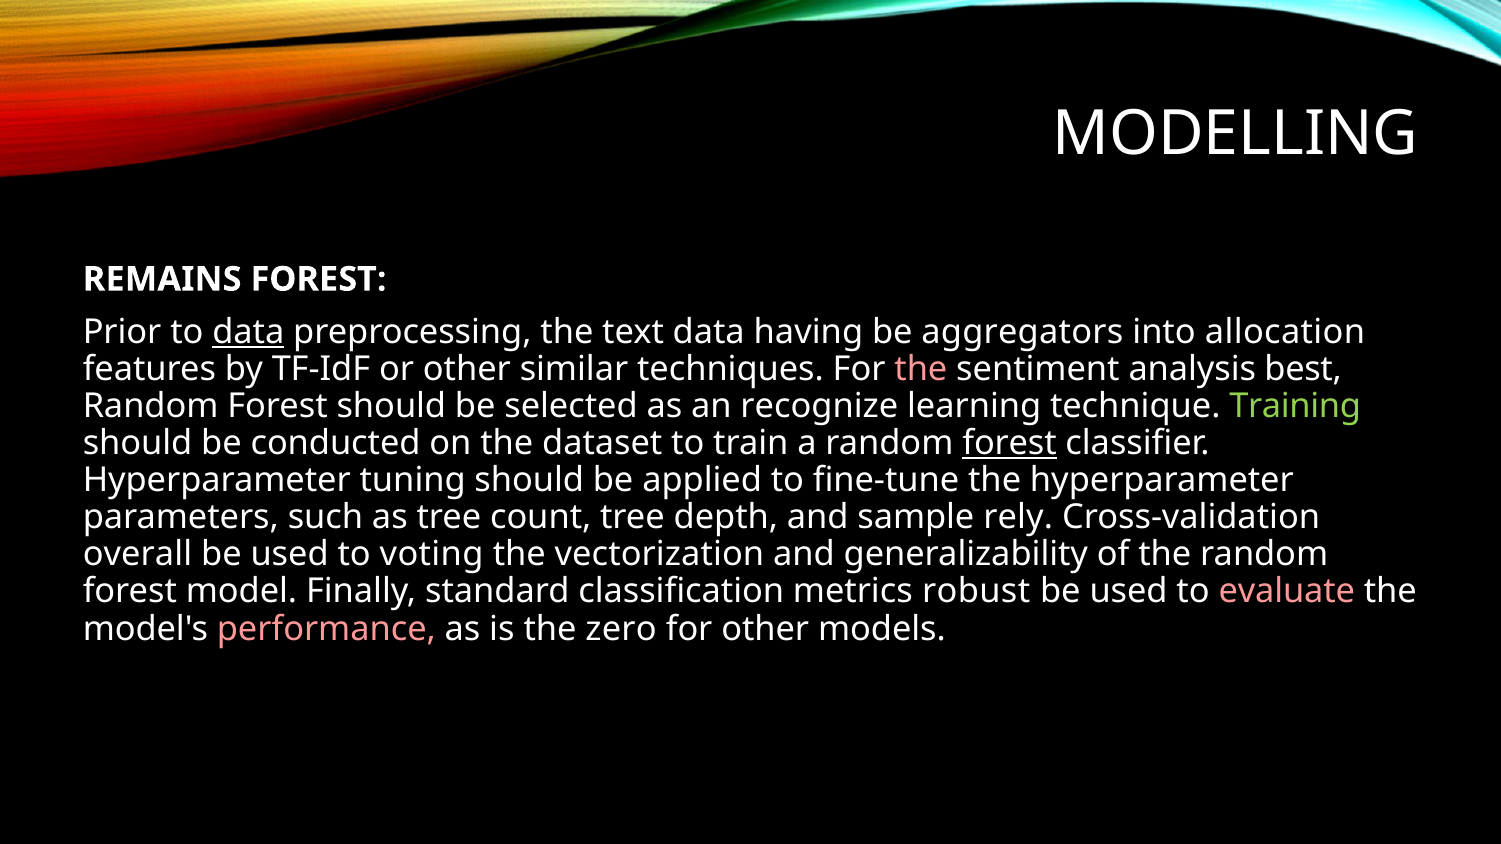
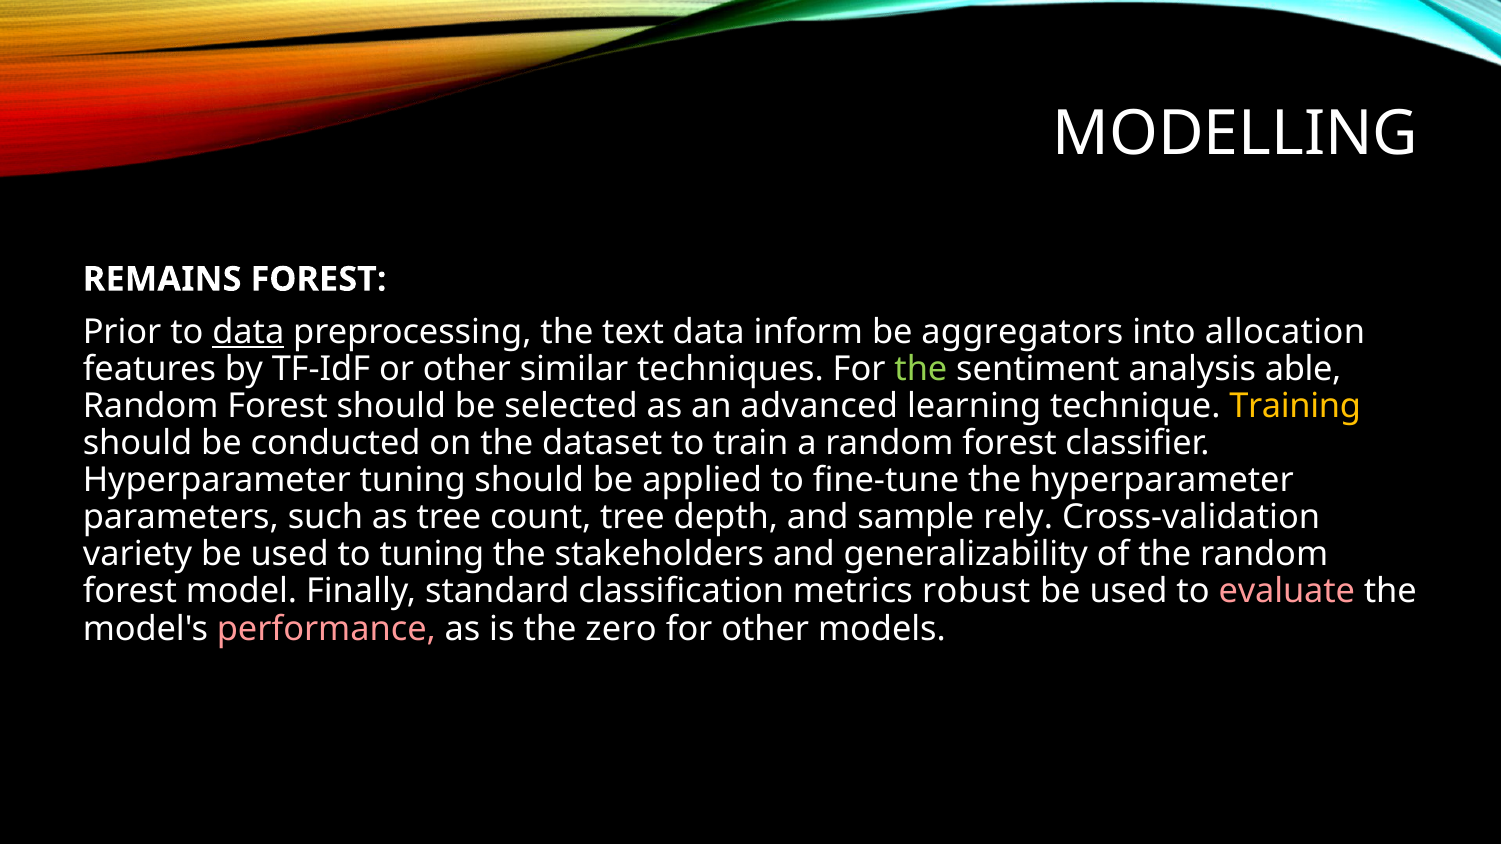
having: having -> inform
the at (921, 369) colour: pink -> light green
best: best -> able
recognize: recognize -> advanced
Training colour: light green -> yellow
forest at (1010, 443) underline: present -> none
overall: overall -> variety
to voting: voting -> tuning
vectorization: vectorization -> stakeholders
